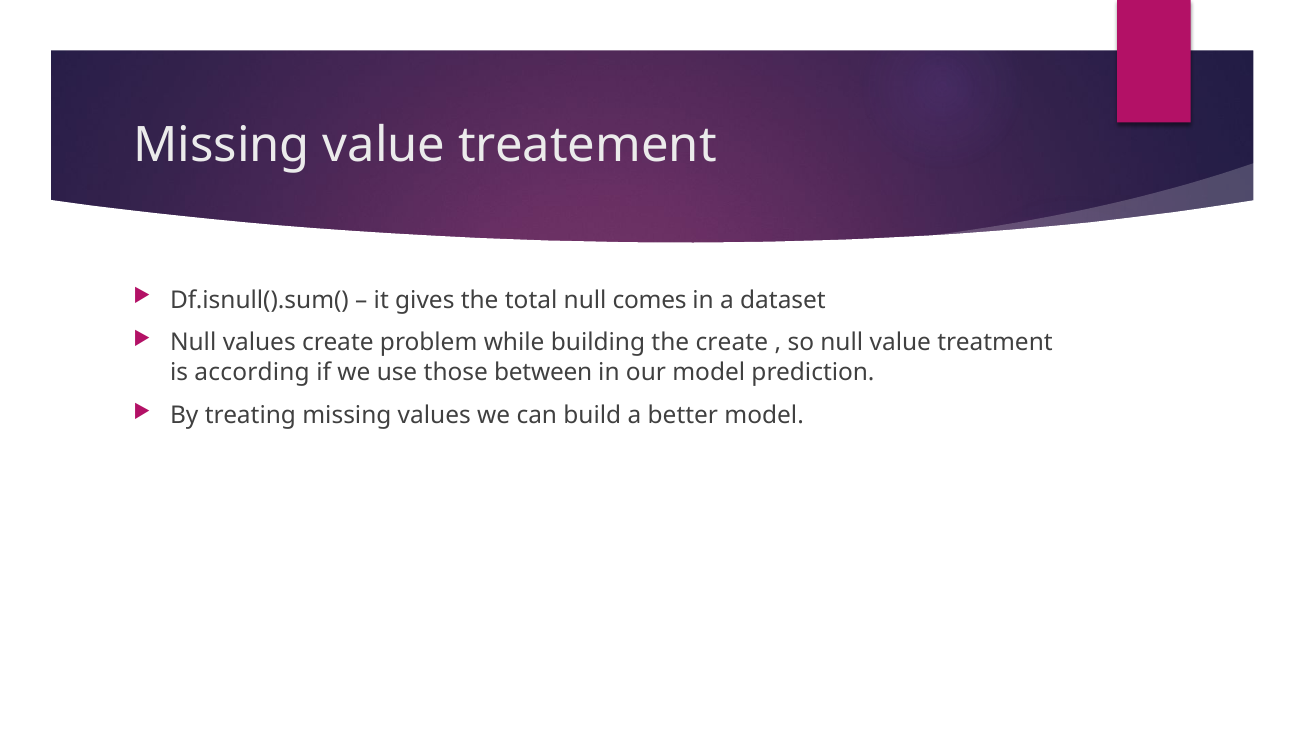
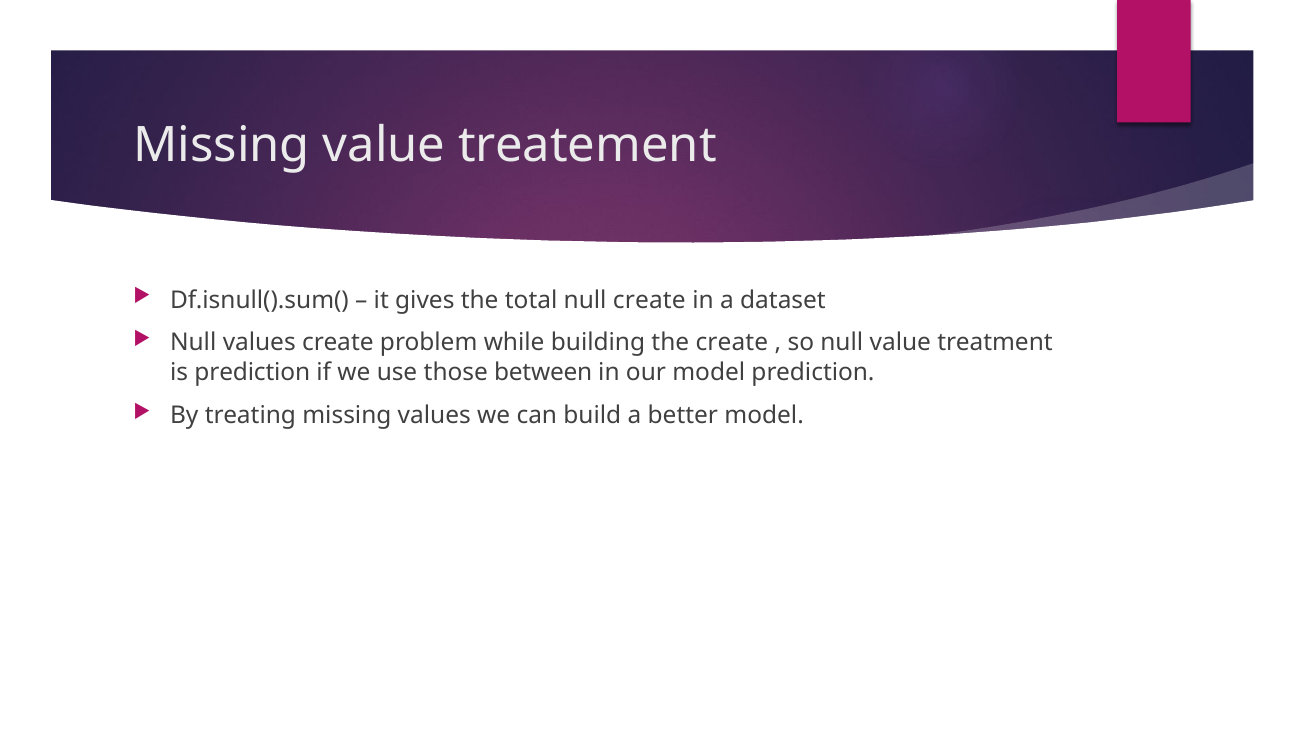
null comes: comes -> create
is according: according -> prediction
